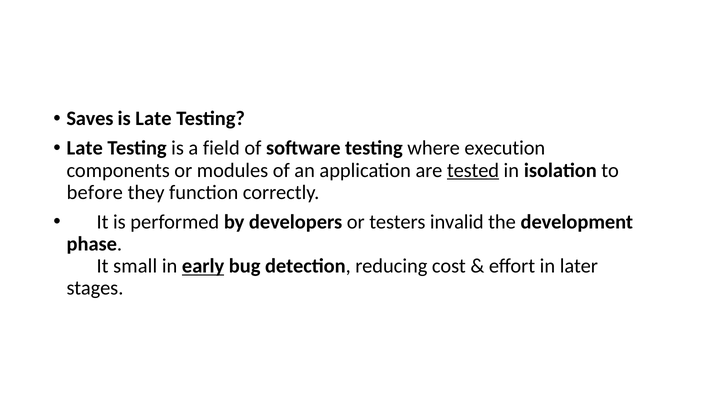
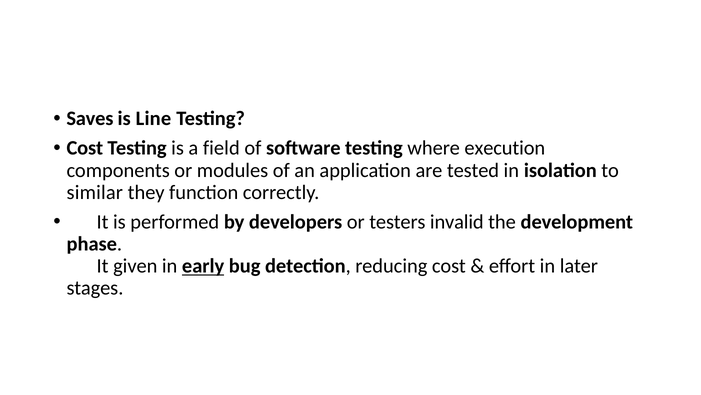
is Late: Late -> Line
Late at (85, 148): Late -> Cost
tested underline: present -> none
before: before -> similar
small: small -> given
